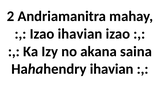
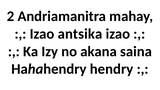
Izao ihavian: ihavian -> antsika
Hahahendry ihavian: ihavian -> hendry
